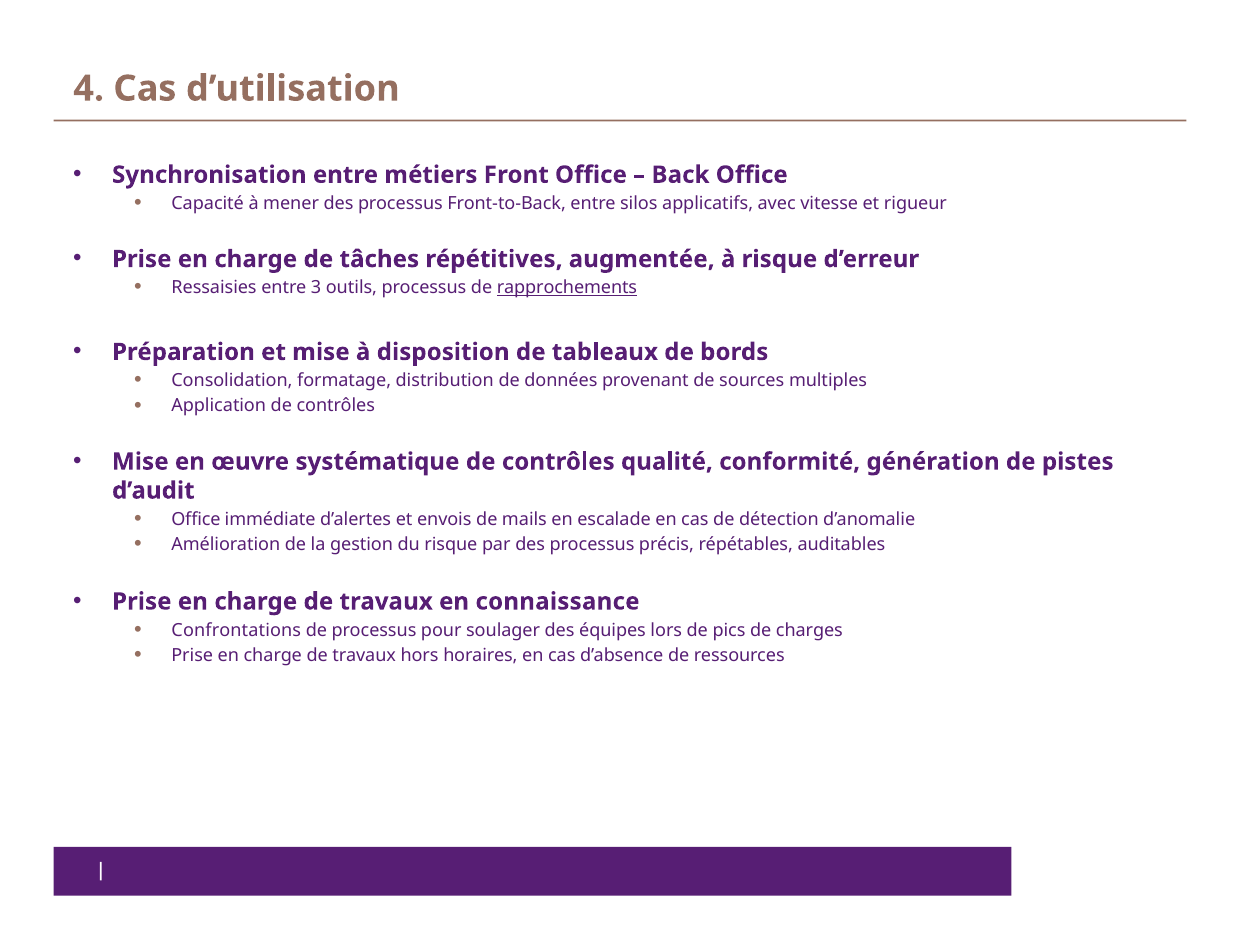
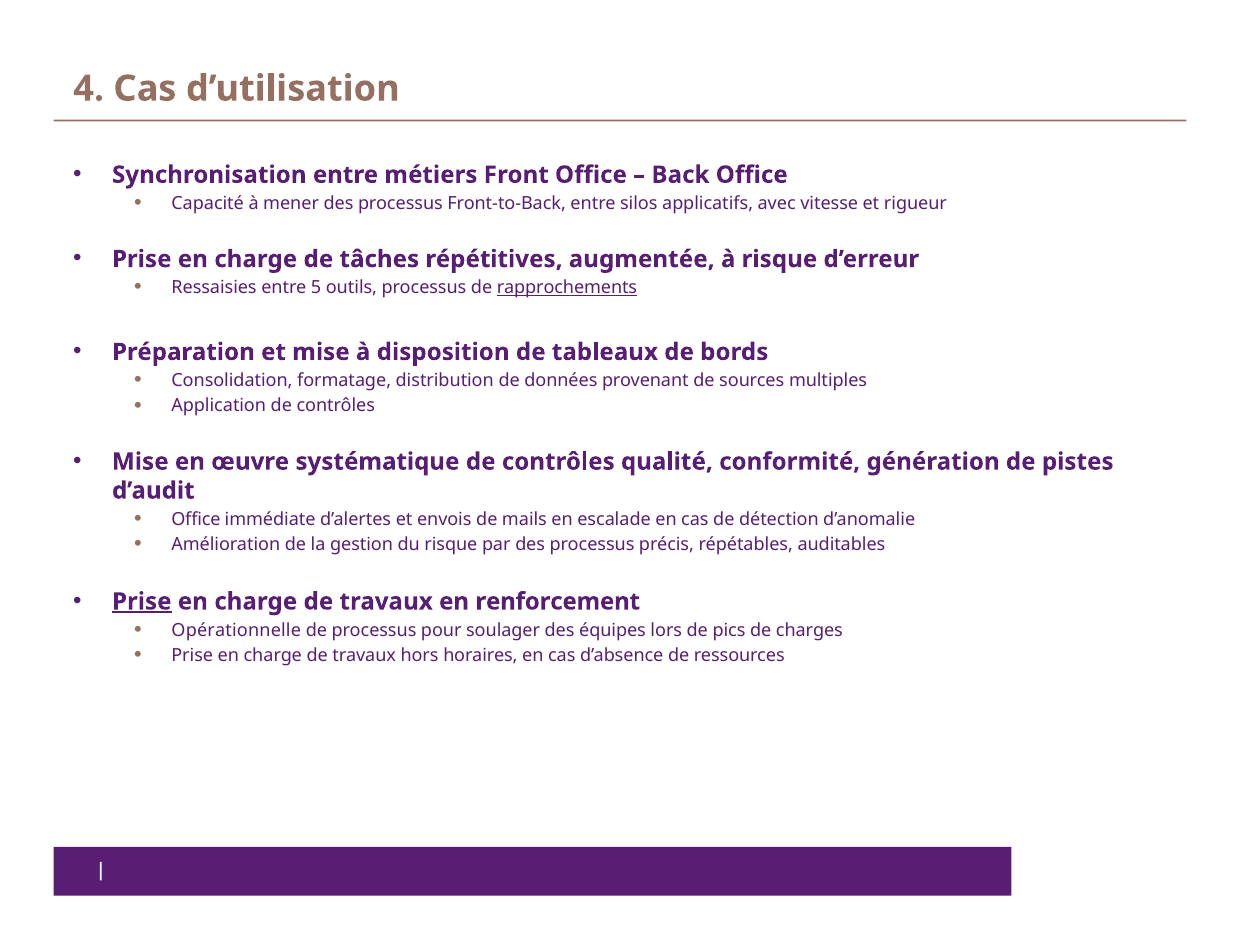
3: 3 -> 5
Prise at (142, 602) underline: none -> present
connaissance: connaissance -> renforcement
Confrontations: Confrontations -> Opérationnelle
